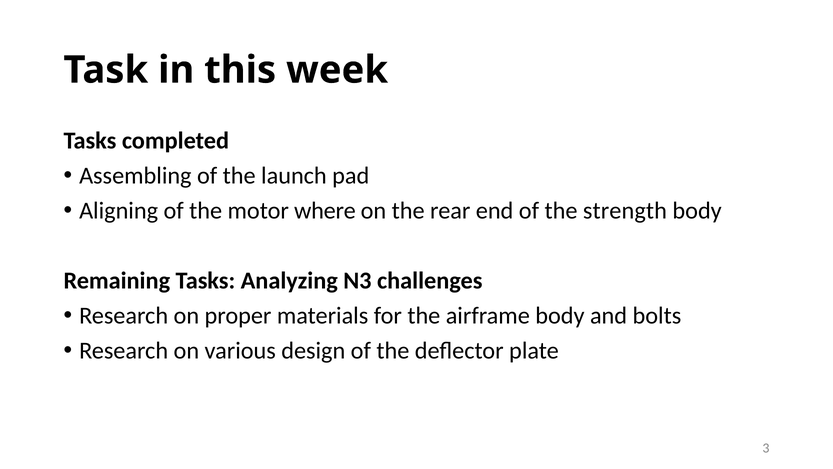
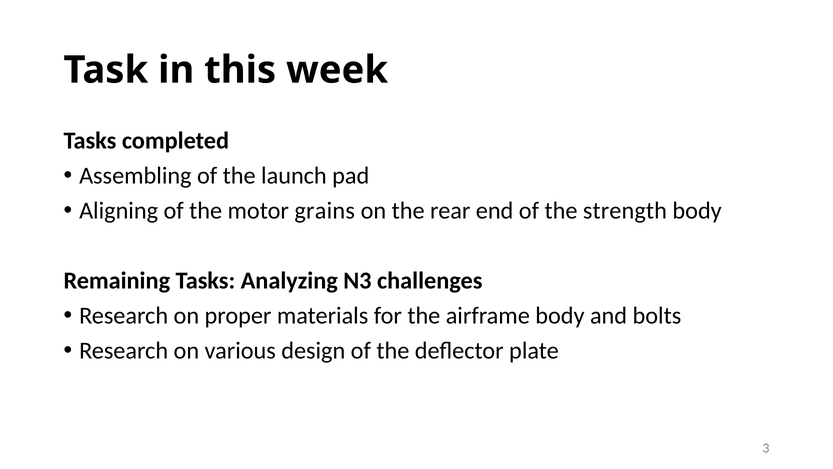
where: where -> grains
